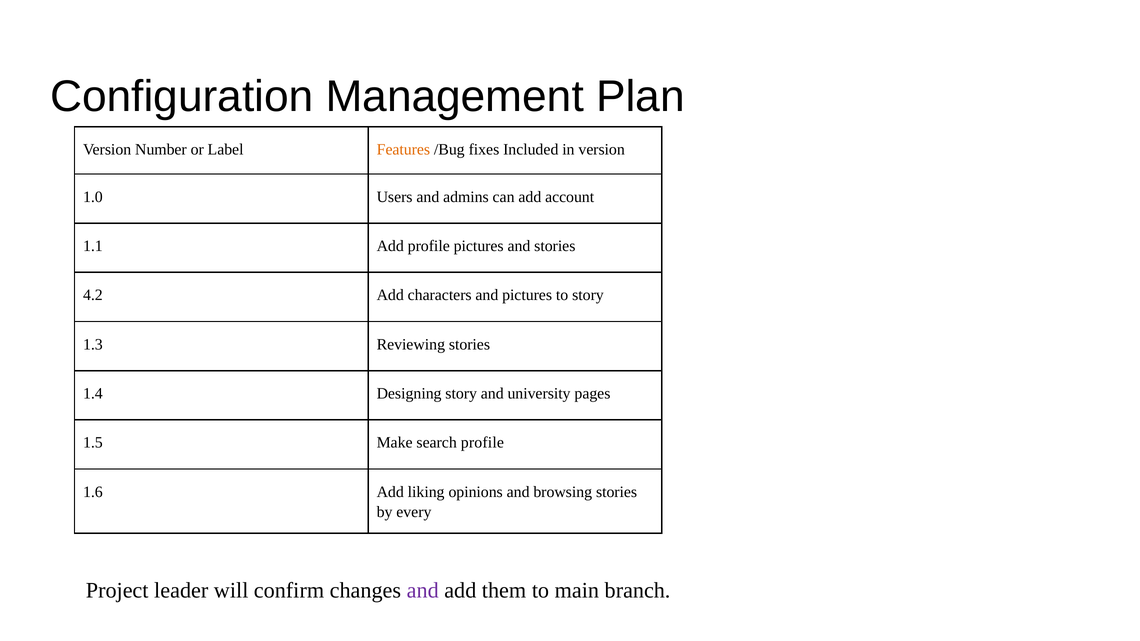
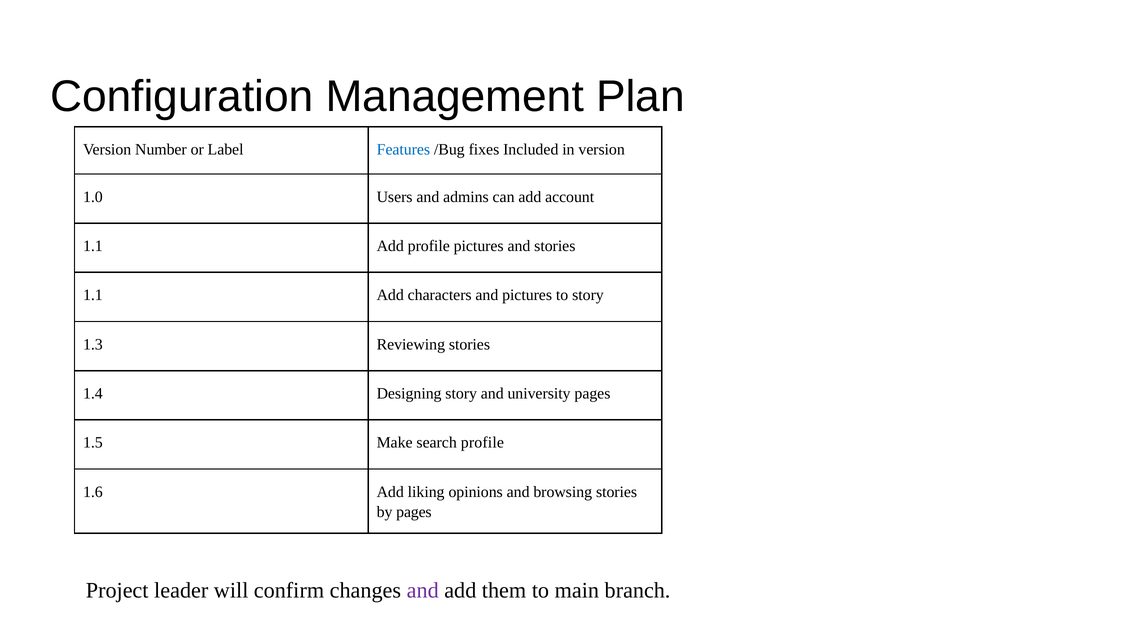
Features colour: orange -> blue
4.2 at (93, 295): 4.2 -> 1.1
by every: every -> pages
